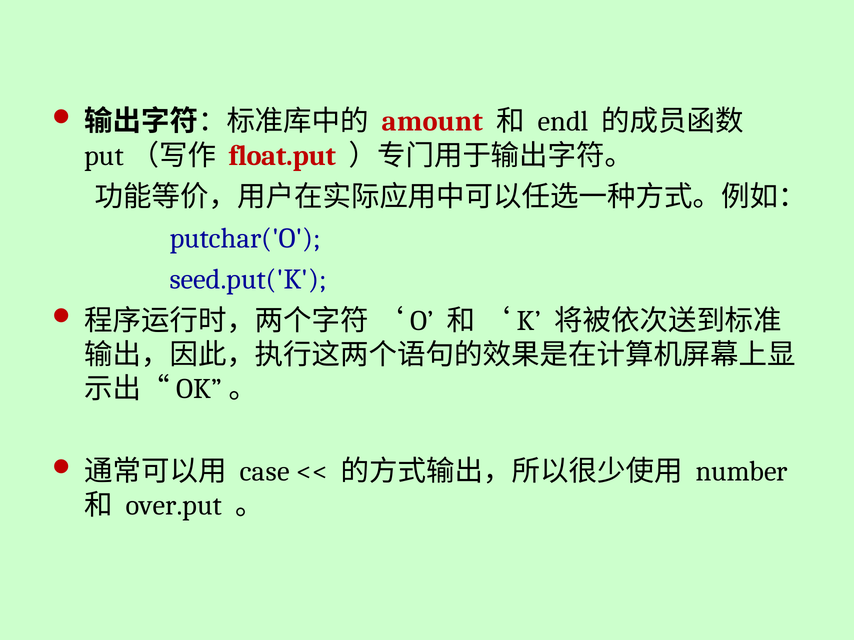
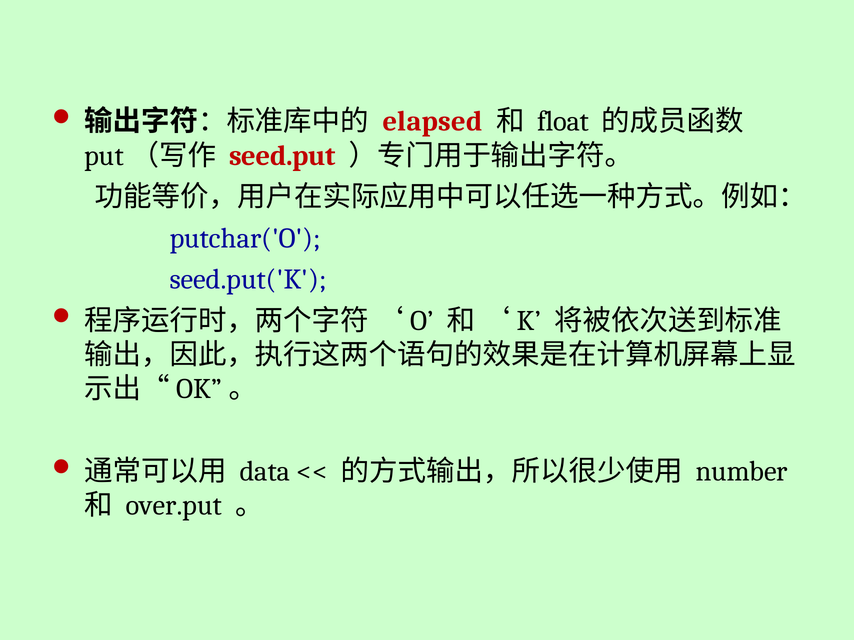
amount: amount -> elapsed
endl: endl -> float
float.put: float.put -> seed.put
case: case -> data
